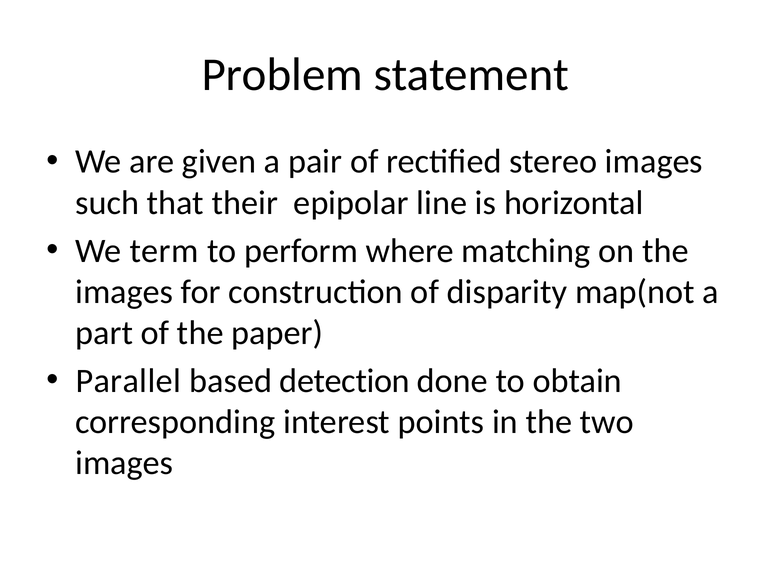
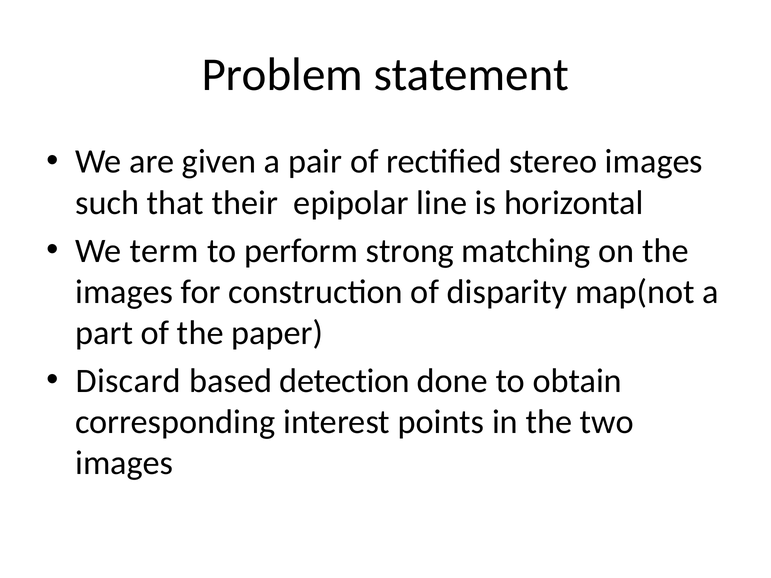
where: where -> strong
Parallel: Parallel -> Discard
